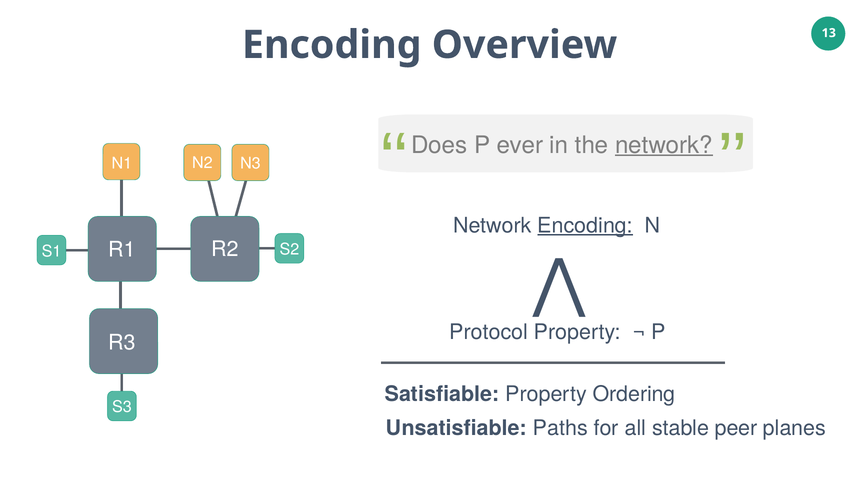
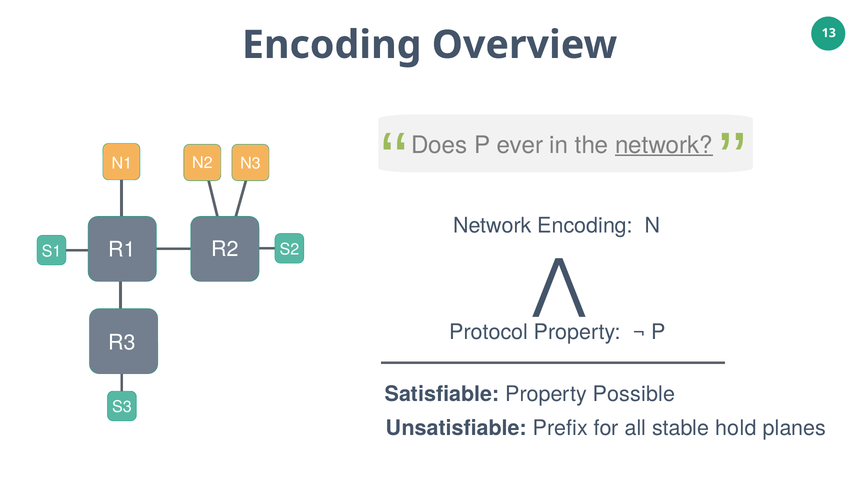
Encoding at (585, 226) underline: present -> none
Ordering: Ordering -> Possible
Paths: Paths -> Prefix
peer: peer -> hold
